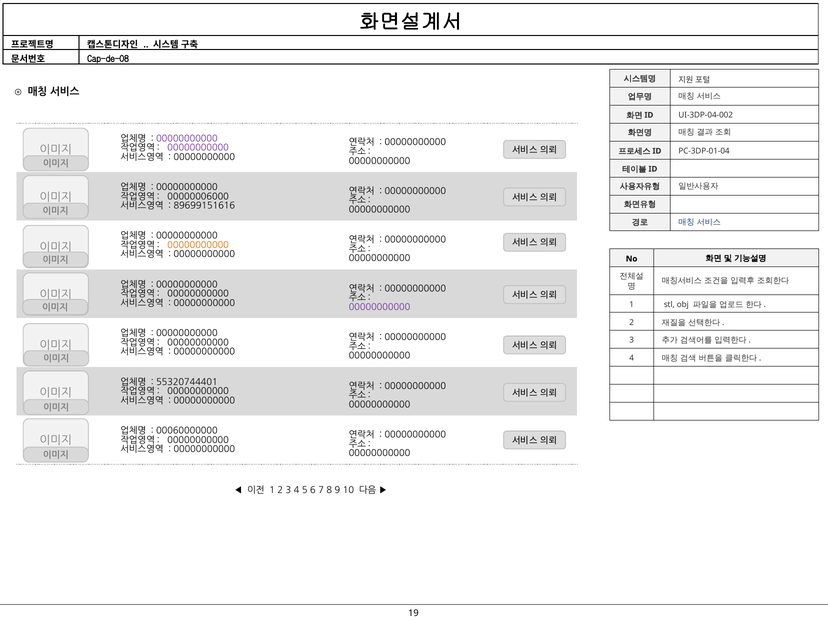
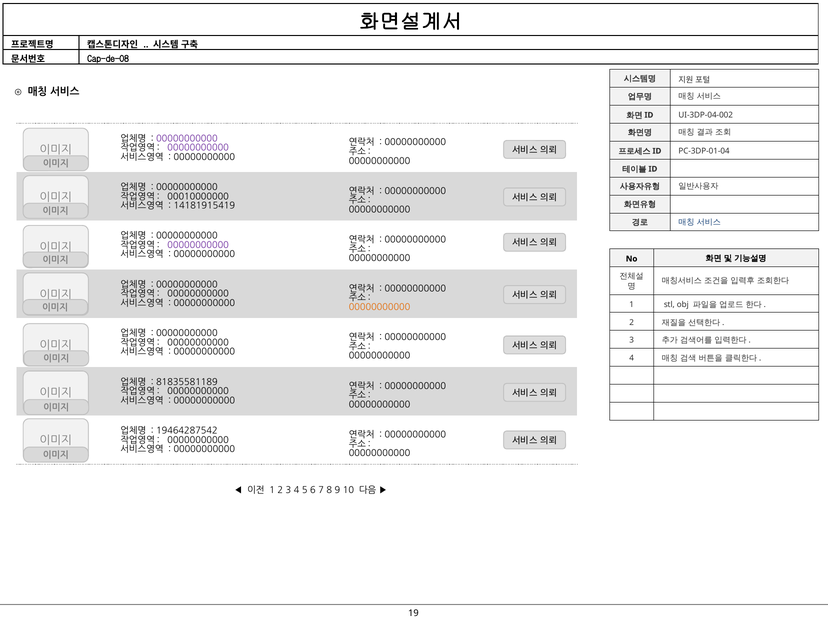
00000006000: 00000006000 -> 00010000000
89699151616: 89699151616 -> 14181915419
00000000000 at (198, 245) colour: orange -> purple
00000000000 at (380, 307) colour: purple -> orange
55320744401: 55320744401 -> 81835581189
00060000000: 00060000000 -> 19464287542
